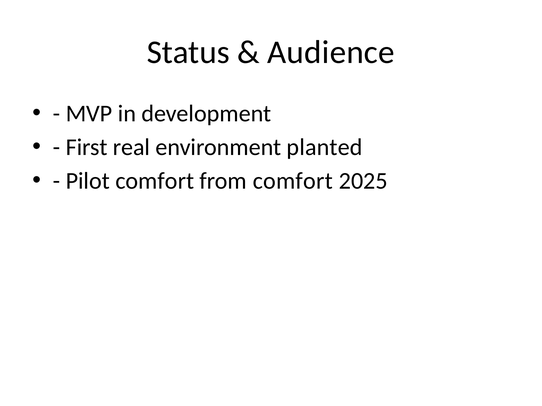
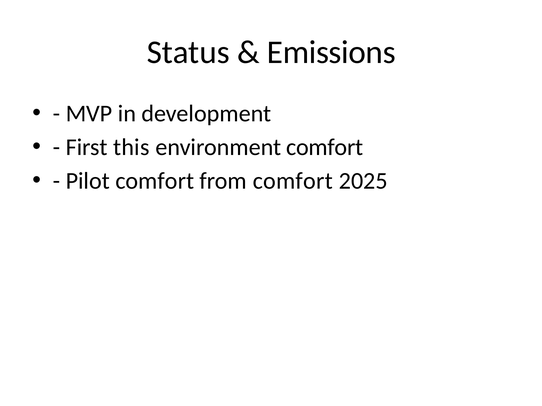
Audience: Audience -> Emissions
real: real -> this
environment planted: planted -> comfort
